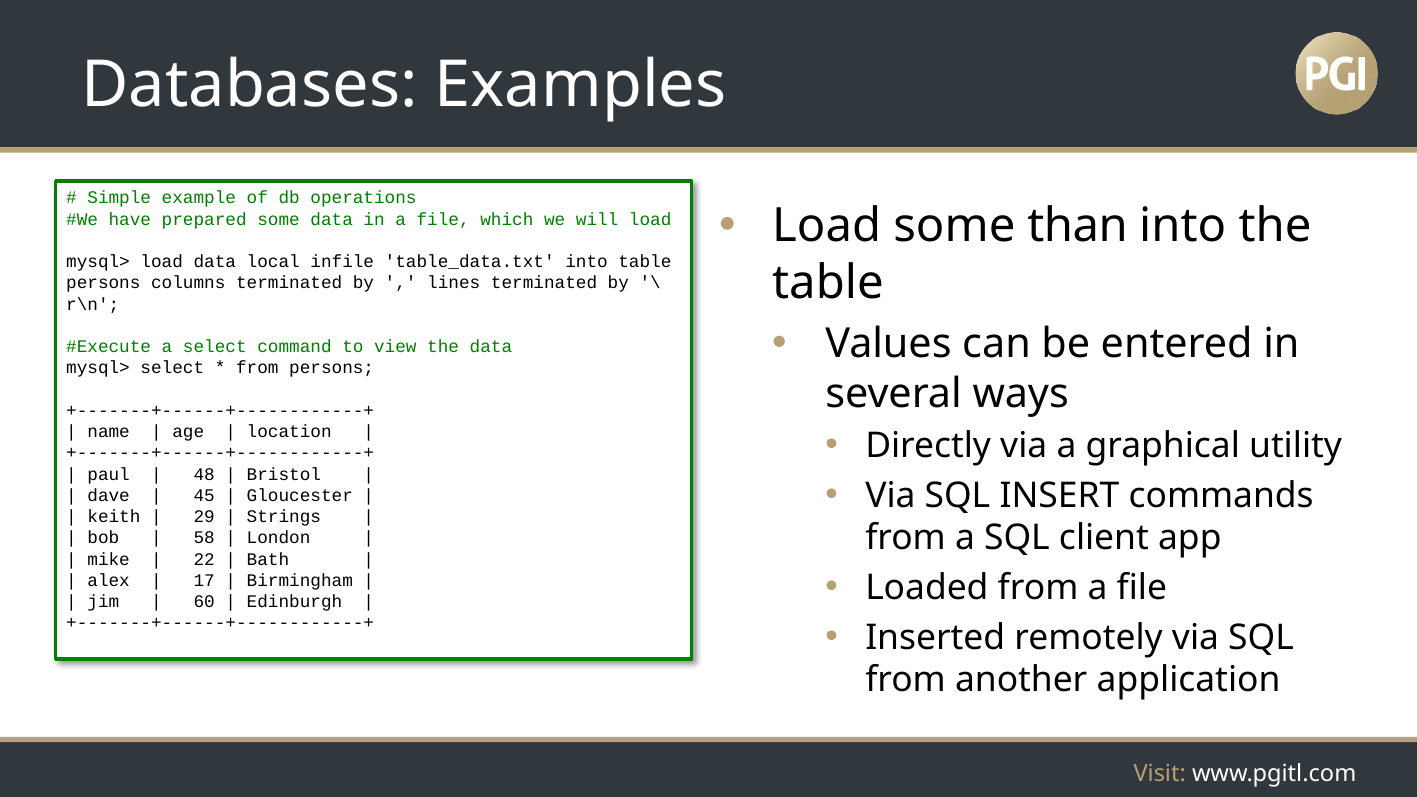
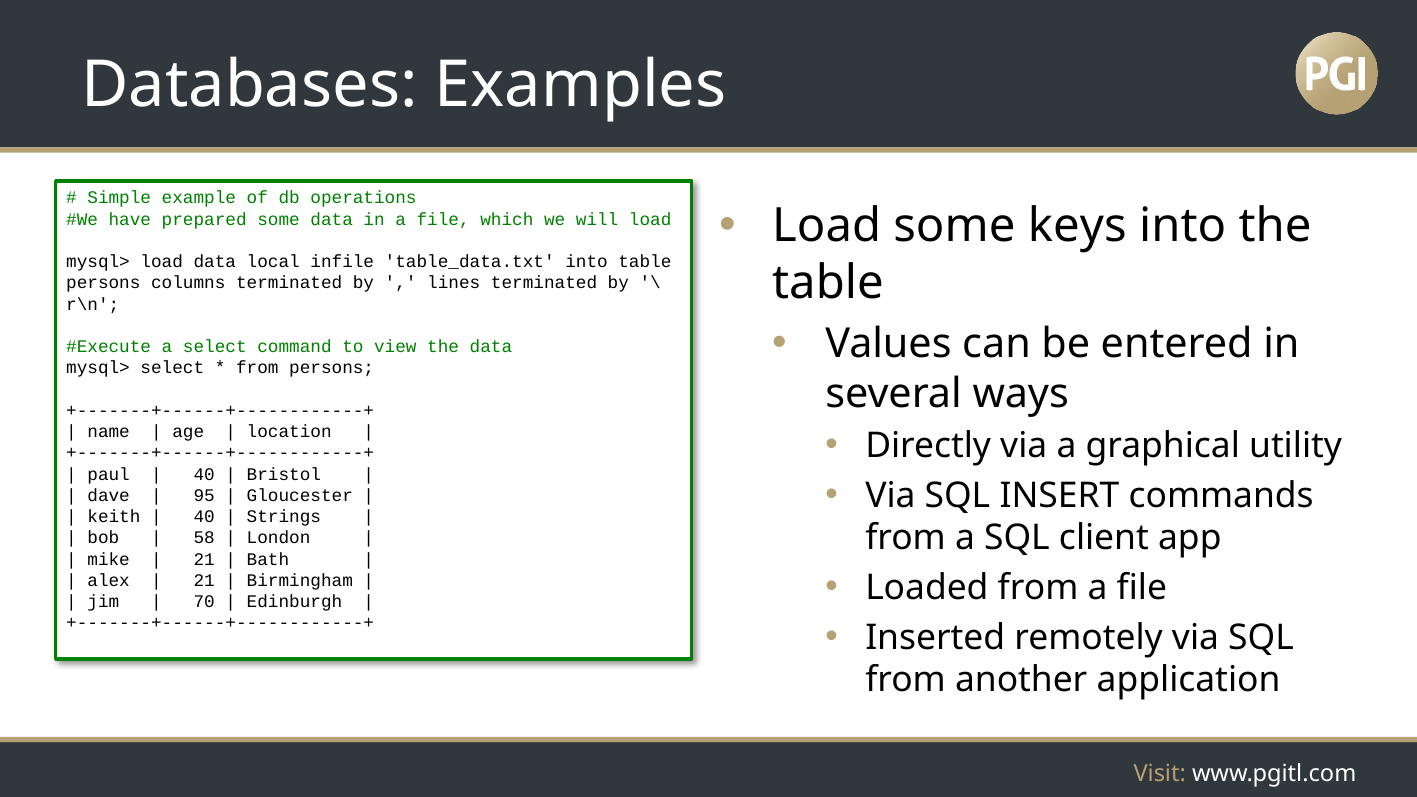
than: than -> keys
48 at (204, 474): 48 -> 40
45: 45 -> 95
29 at (204, 517): 29 -> 40
22 at (204, 559): 22 -> 21
17 at (204, 581): 17 -> 21
60: 60 -> 70
